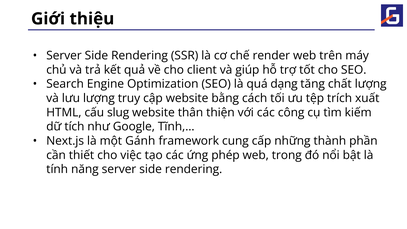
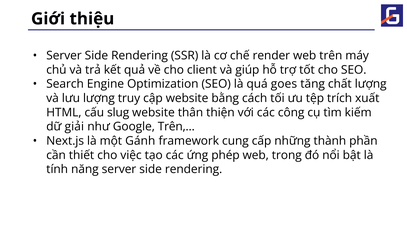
dạng: dạng -> goes
tích: tích -> giải
Tĩnh,…: Tĩnh,… -> Trên,…
